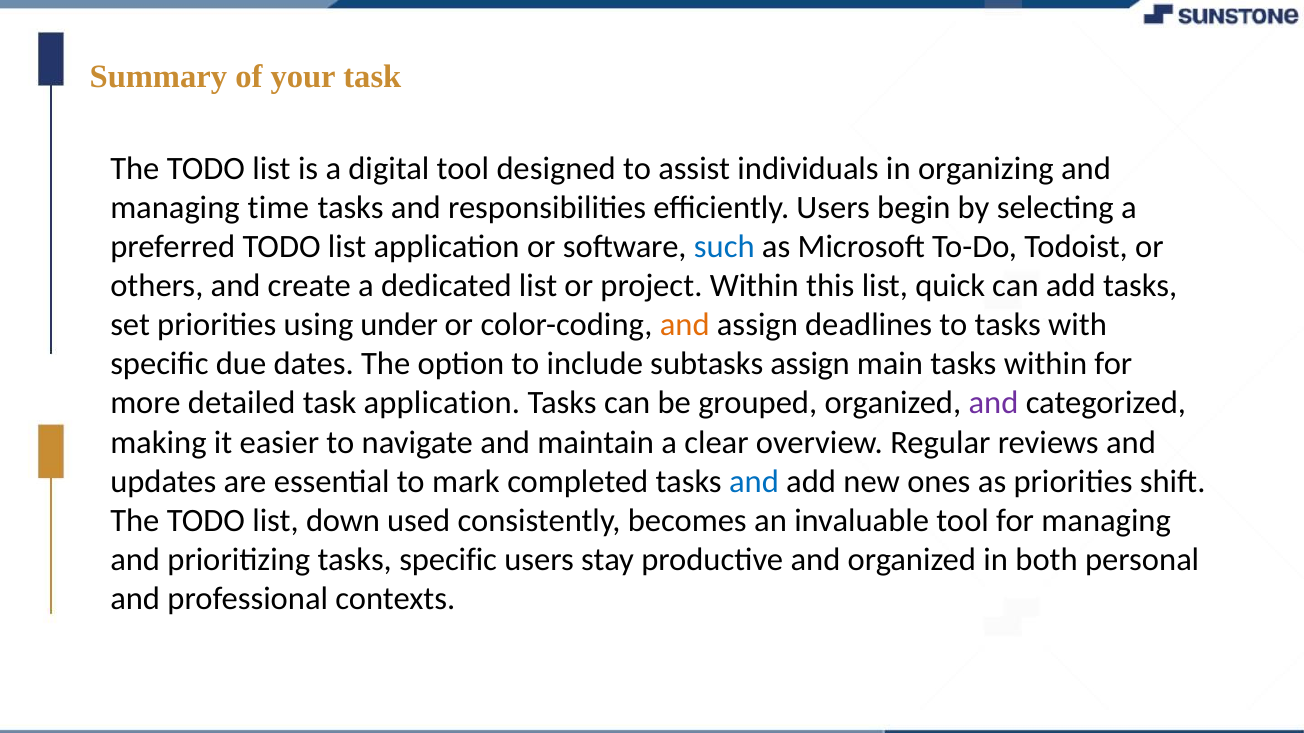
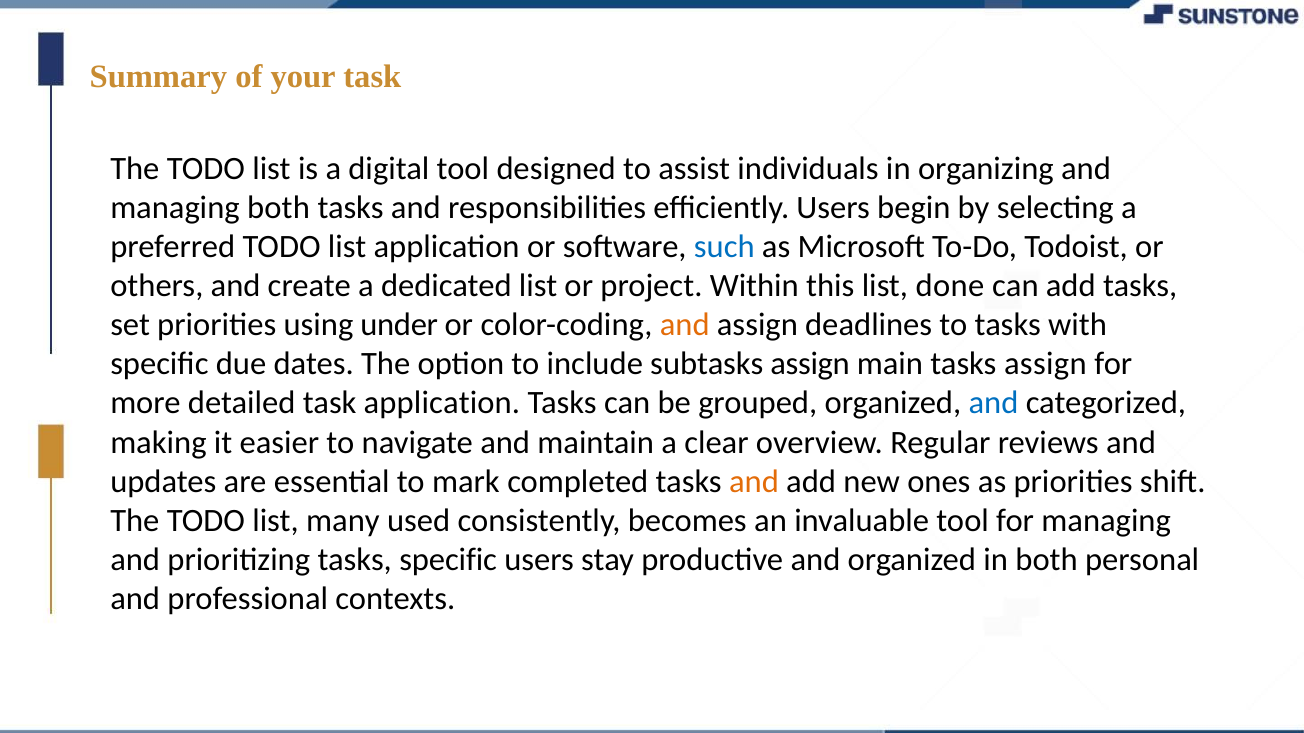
managing time: time -> both
quick: quick -> done
tasks within: within -> assign
and at (994, 403) colour: purple -> blue
and at (754, 482) colour: blue -> orange
down: down -> many
